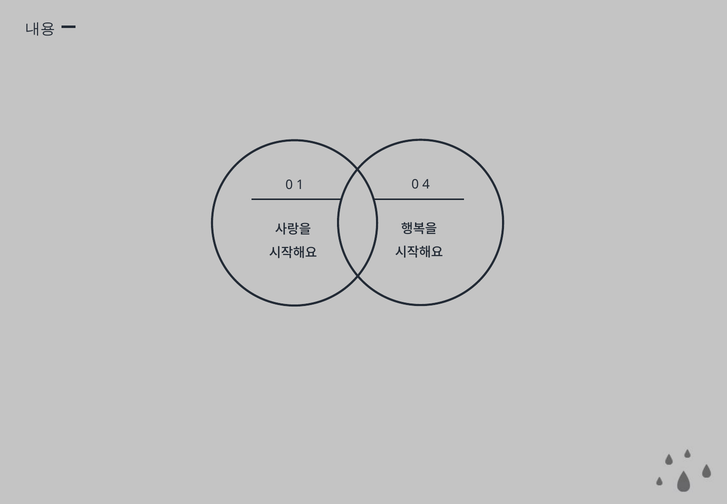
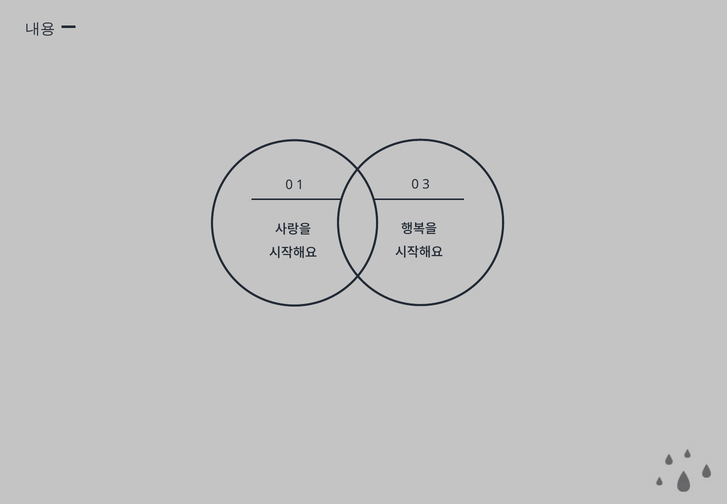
4: 4 -> 3
